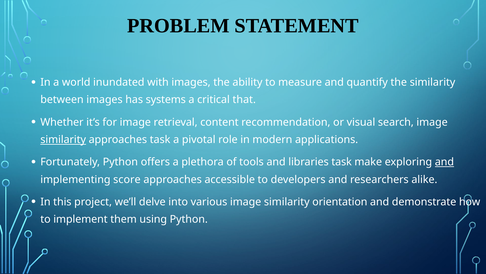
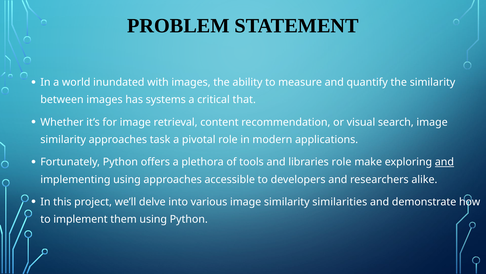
similarity at (63, 139) underline: present -> none
libraries task: task -> role
implementing score: score -> using
orientation: orientation -> similarities
